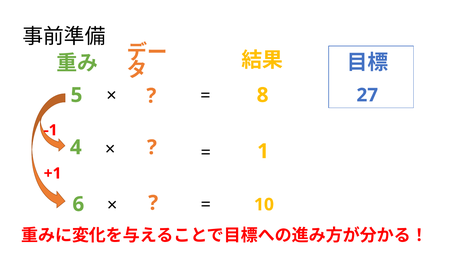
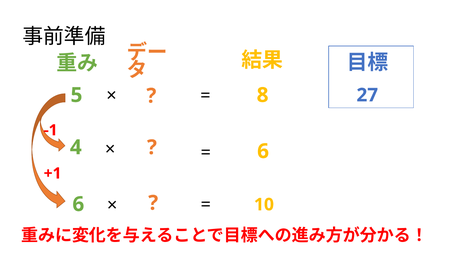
1 at (263, 151): 1 -> 6
